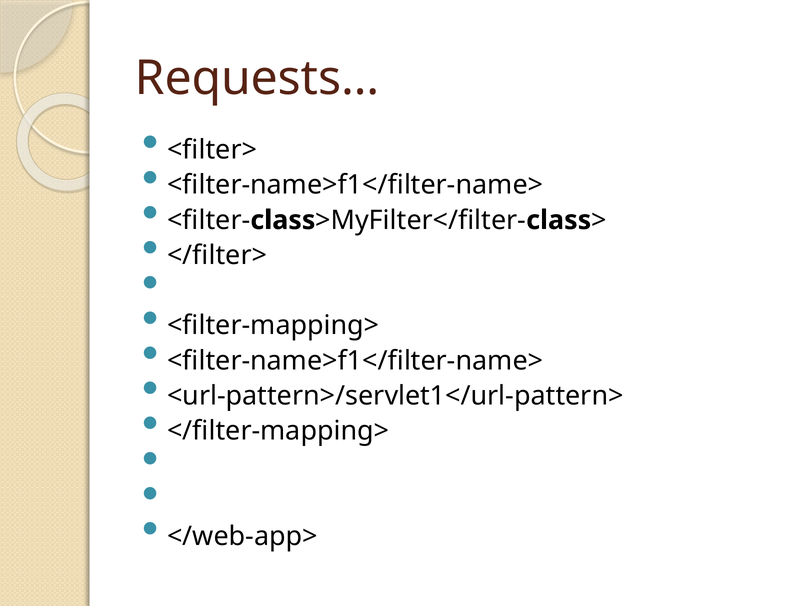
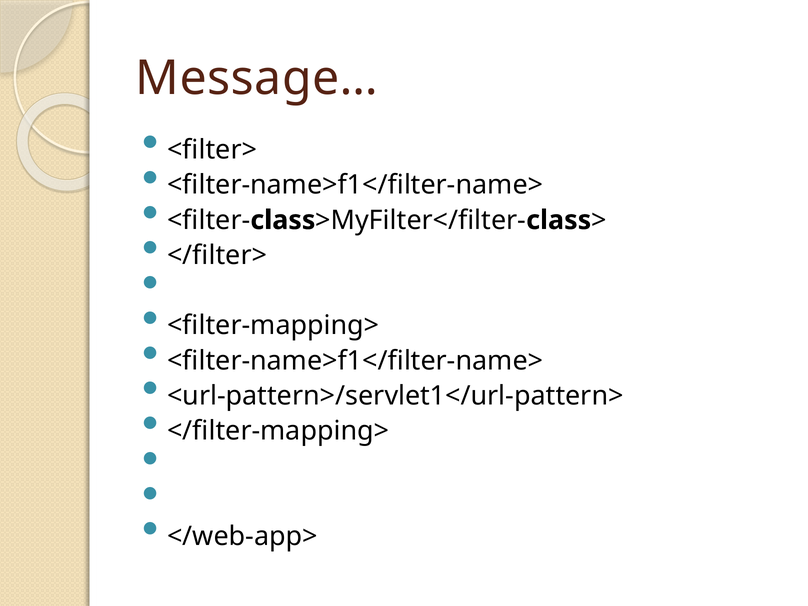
Requests…: Requests… -> Message…
